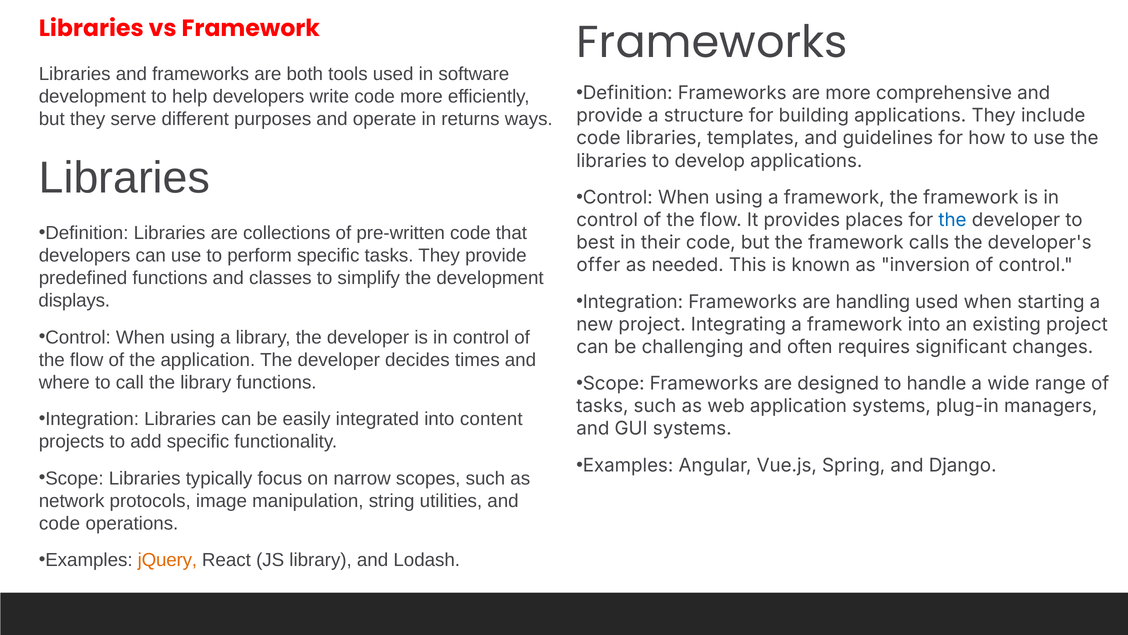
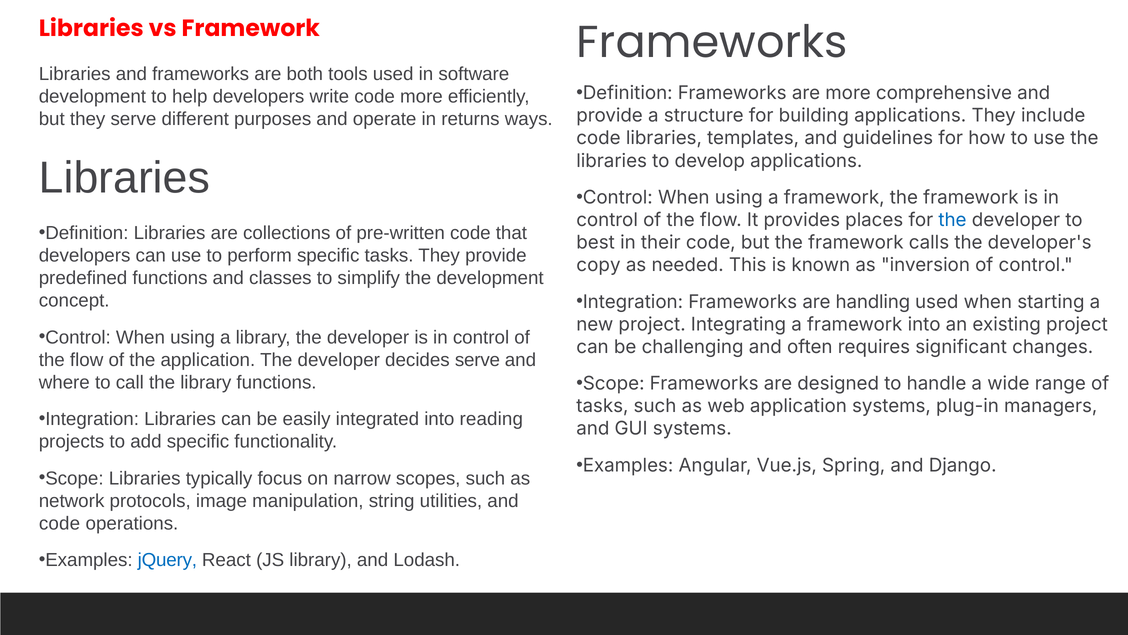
offer: offer -> copy
displays: displays -> concept
decides times: times -> serve
content: content -> reading
jQuery colour: orange -> blue
